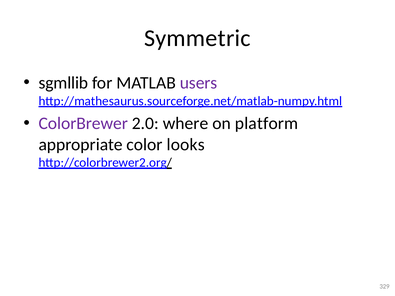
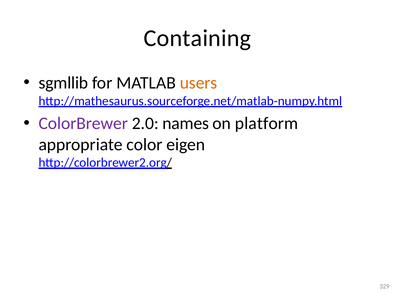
Symmetric: Symmetric -> Containing
users colour: purple -> orange
where: where -> names
looks: looks -> eigen
